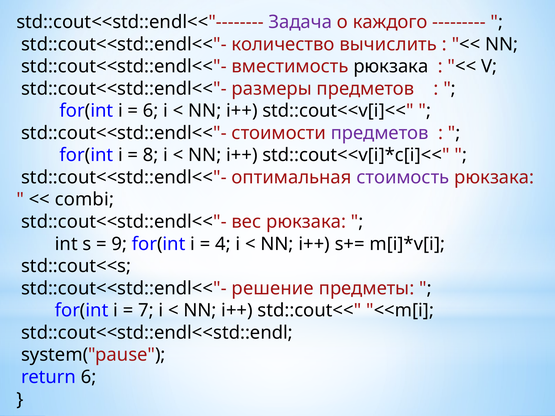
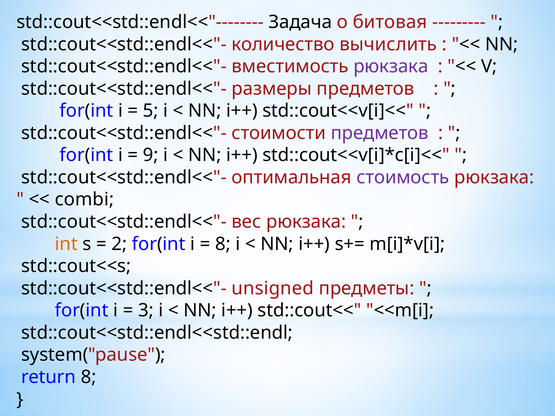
Задача colour: purple -> black
каждого: каждого -> битовая
рюкзака at (391, 66) colour: black -> purple
6 at (151, 111): 6 -> 5
8: 8 -> 9
int colour: black -> orange
9: 9 -> 2
4 at (223, 244): 4 -> 8
решение: решение -> unsigned
7: 7 -> 3
return 6: 6 -> 8
